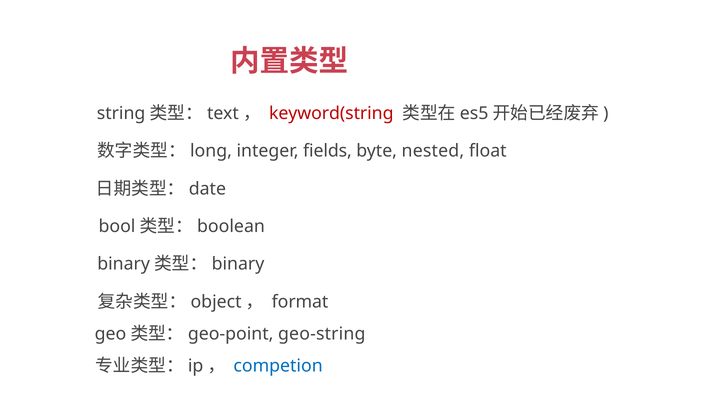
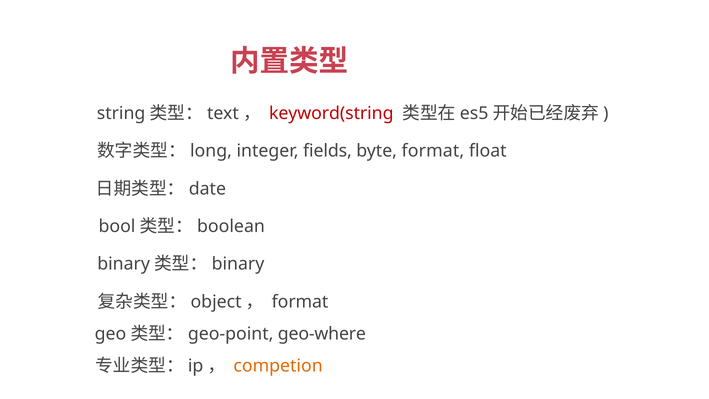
byte nested: nested -> format
geo-string: geo-string -> geo-where
competion colour: blue -> orange
